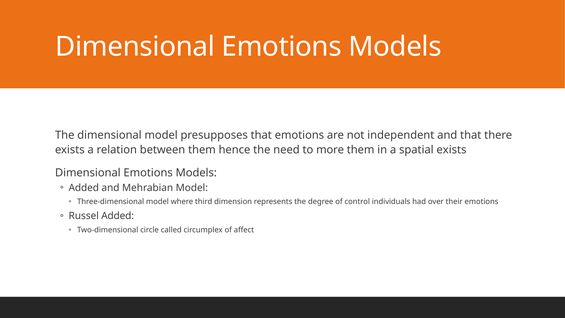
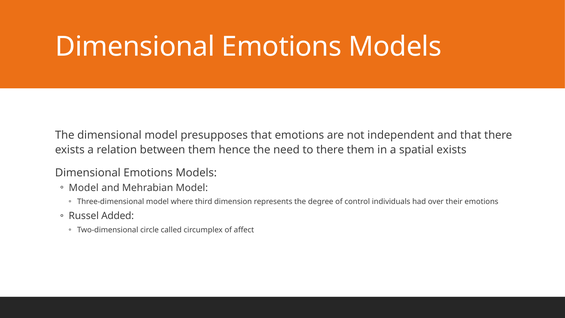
to more: more -> there
Added at (84, 188): Added -> Model
